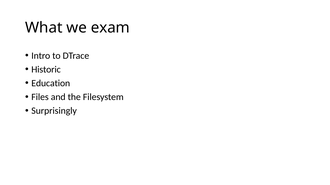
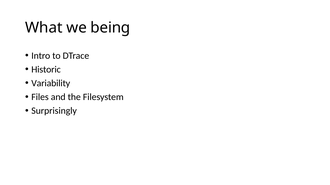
exam: exam -> being
Education: Education -> Variability
